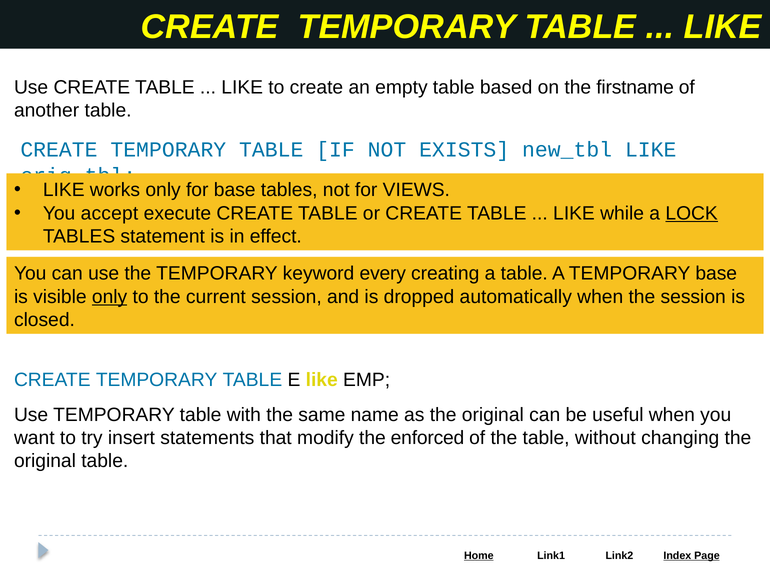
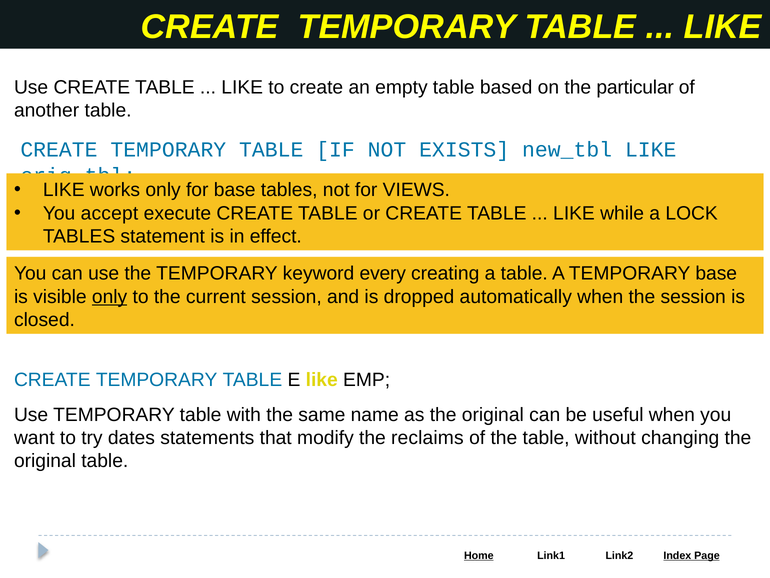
firstname: firstname -> particular
LOCK underline: present -> none
insert: insert -> dates
enforced: enforced -> reclaims
